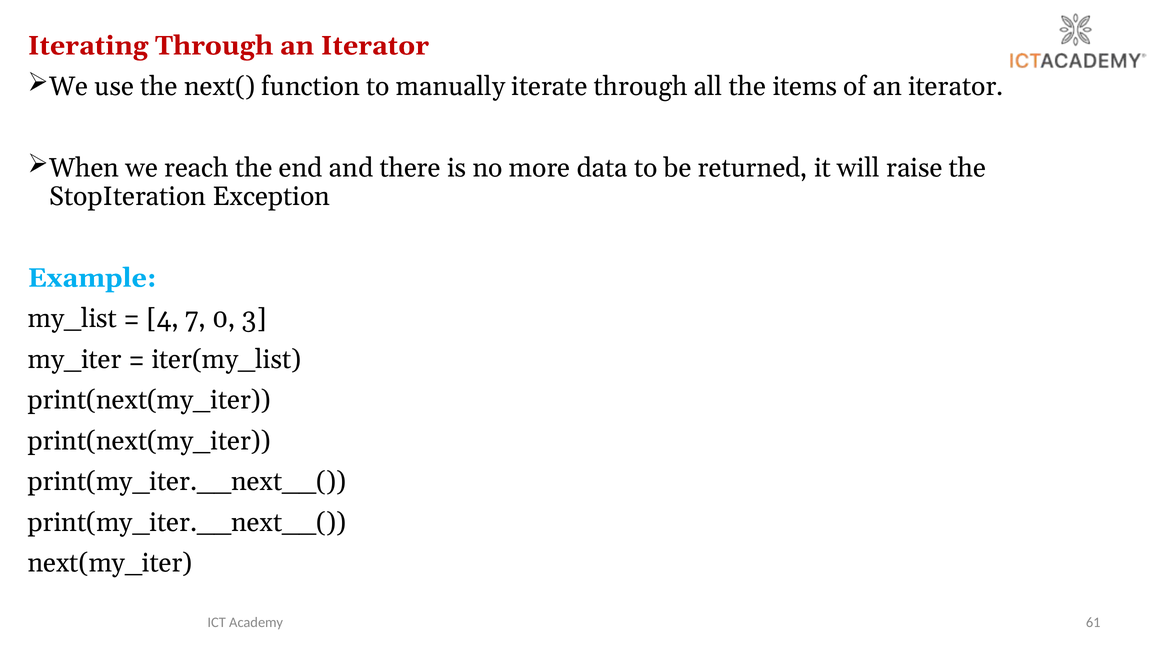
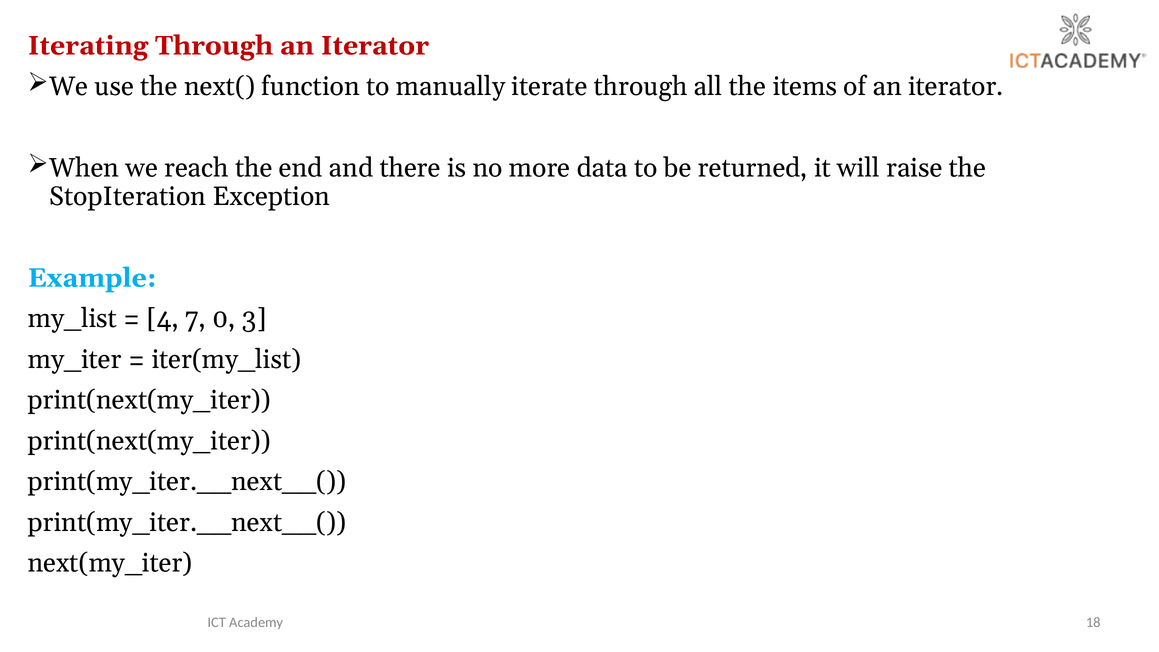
61: 61 -> 18
